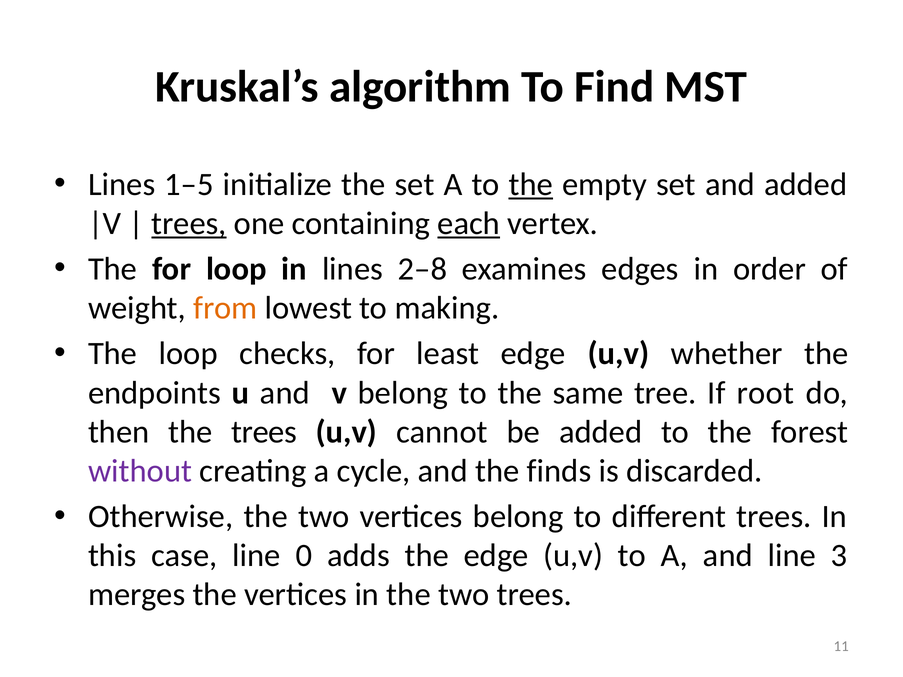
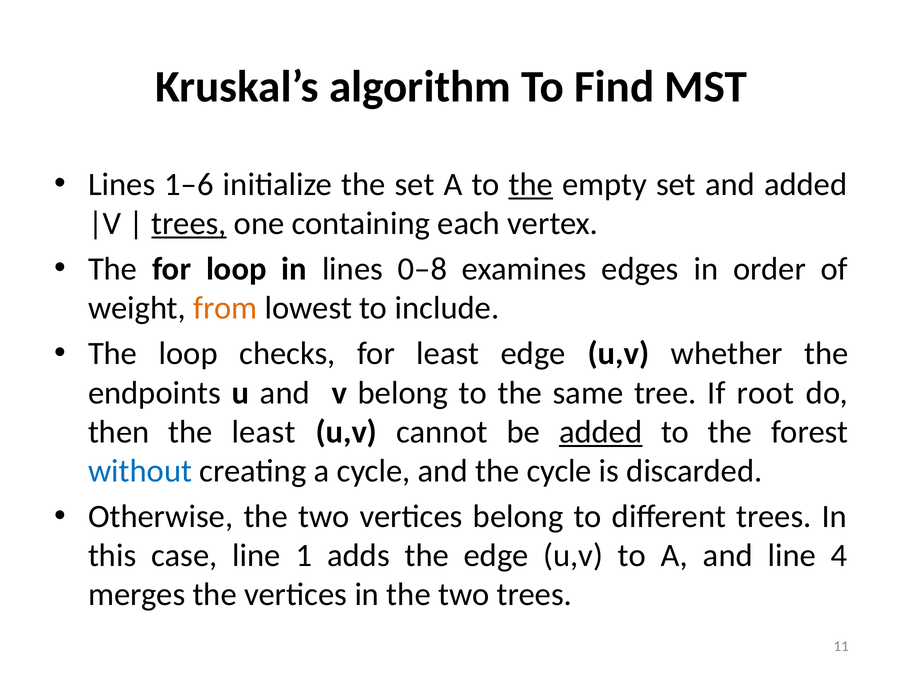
1–5: 1–5 -> 1–6
each underline: present -> none
2–8: 2–8 -> 0–8
making: making -> include
the trees: trees -> least
added at (601, 432) underline: none -> present
without colour: purple -> blue
the finds: finds -> cycle
0: 0 -> 1
3: 3 -> 4
